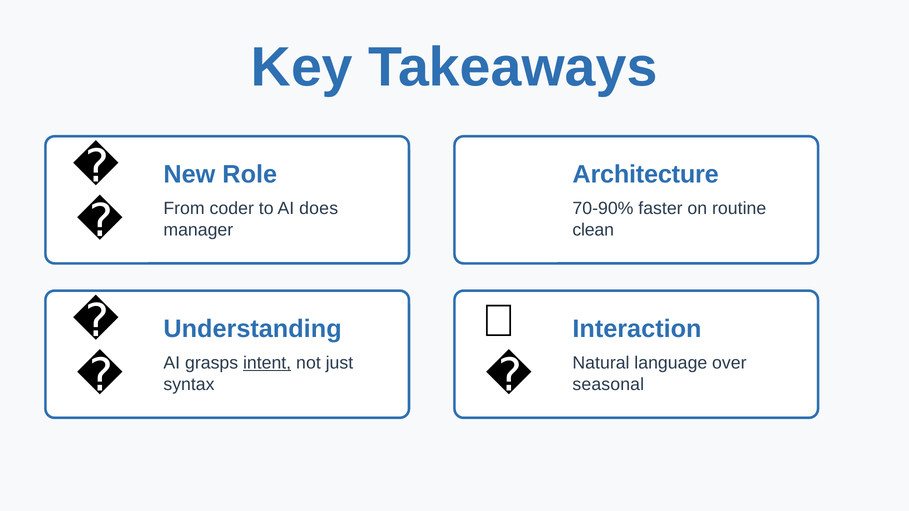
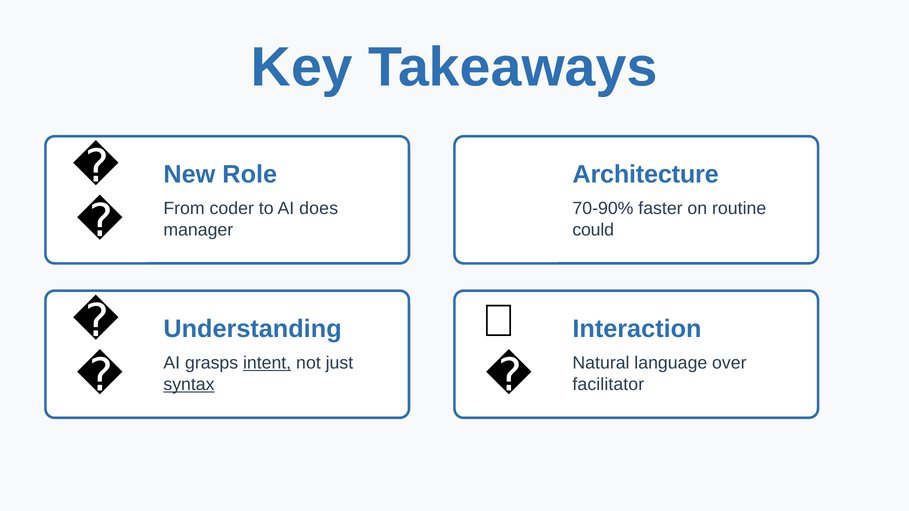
clean: clean -> could
syntax underline: none -> present
seasonal: seasonal -> facilitator
